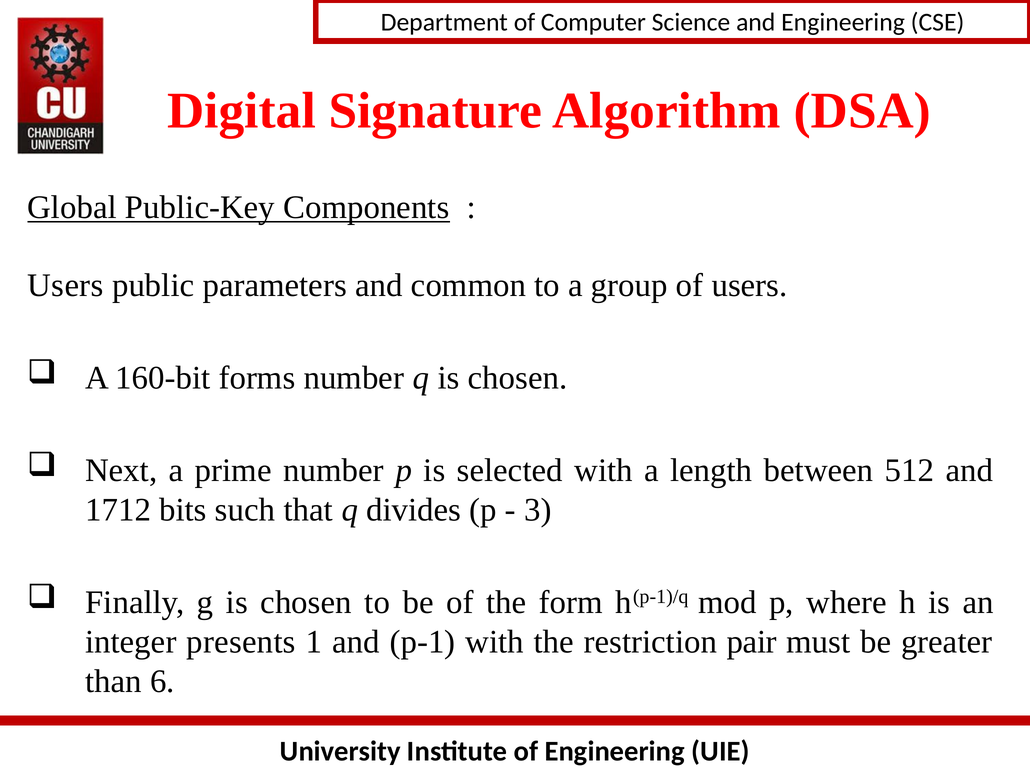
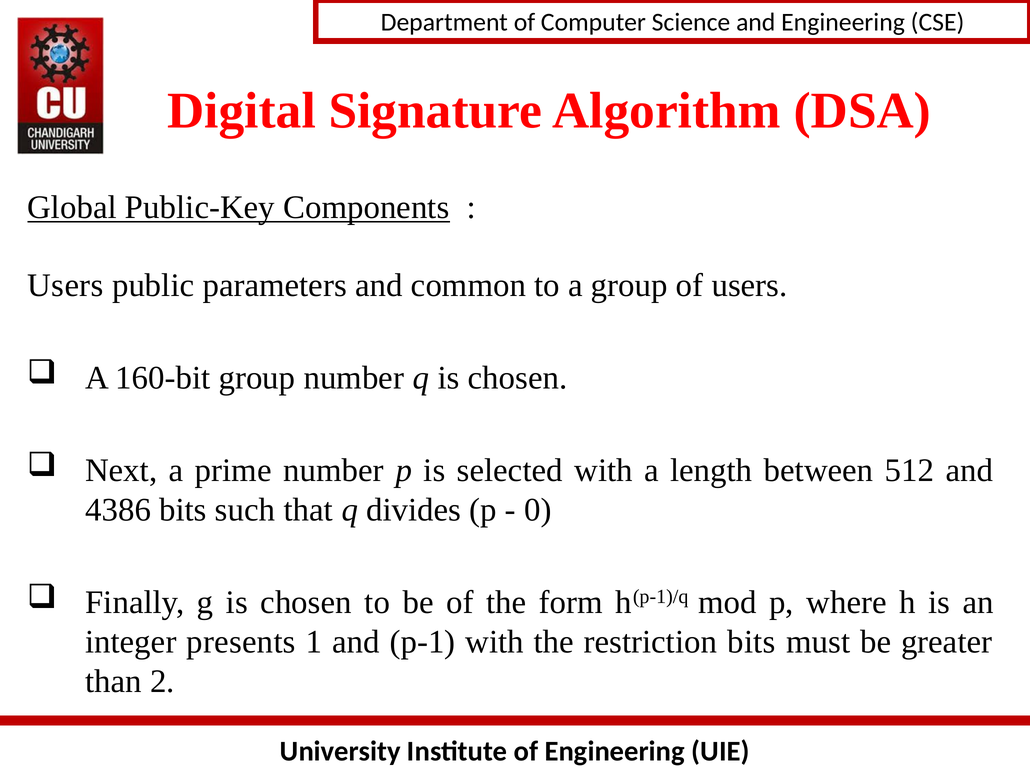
160-bit forms: forms -> group
1712: 1712 -> 4386
3: 3 -> 0
restriction pair: pair -> bits
6: 6 -> 2
